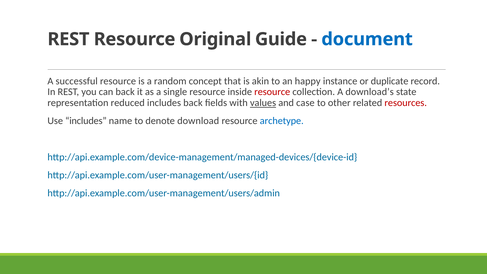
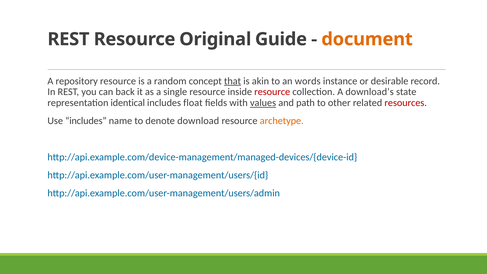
document colour: blue -> orange
successful: successful -> repository
that underline: none -> present
happy: happy -> words
duplicate: duplicate -> desirable
reduced: reduced -> identical
includes back: back -> float
case: case -> path
archetype colour: blue -> orange
